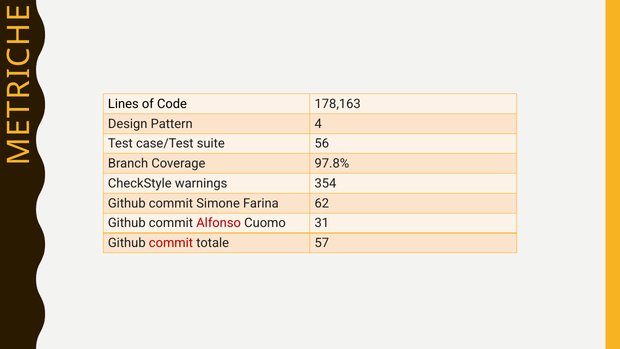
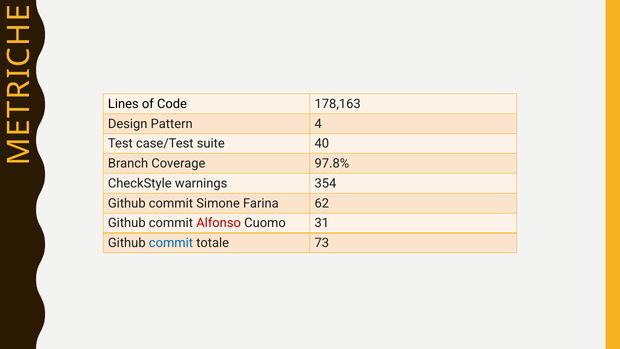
56: 56 -> 40
commit at (171, 243) colour: red -> blue
57: 57 -> 73
